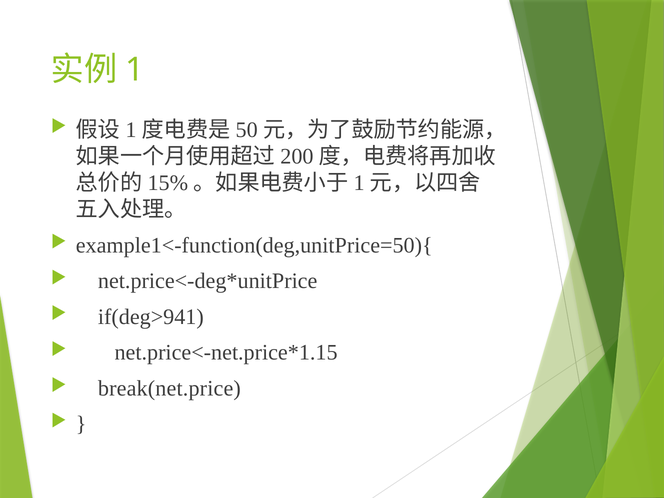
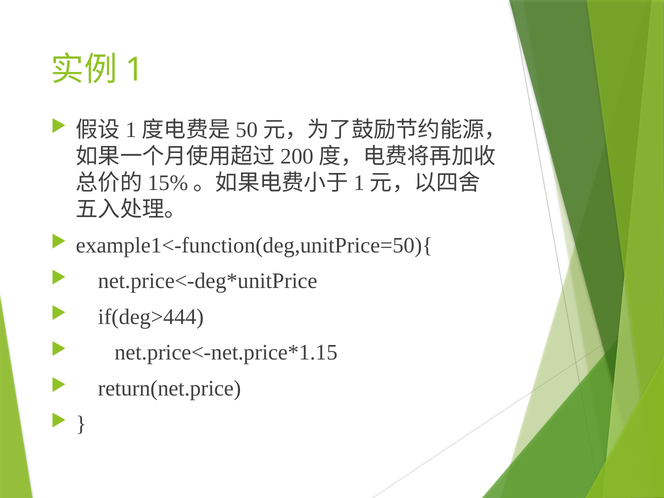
if(deg>941: if(deg>941 -> if(deg>444
break(net.price: break(net.price -> return(net.price
